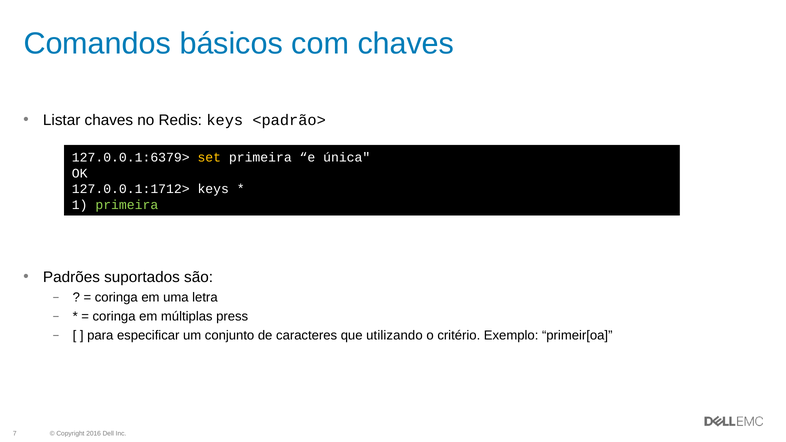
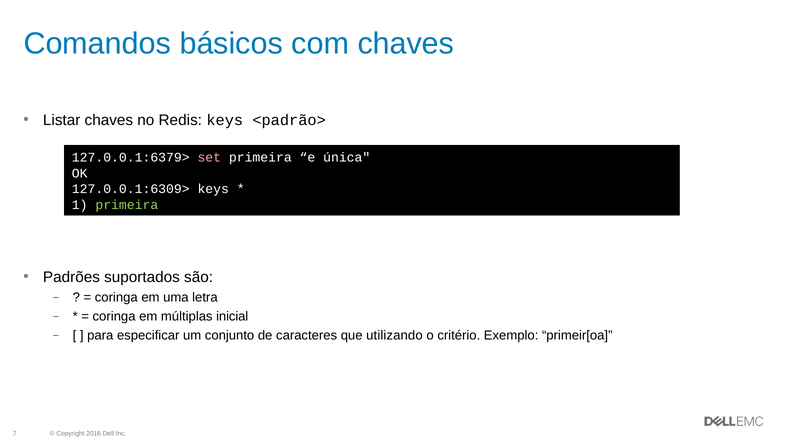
set colour: yellow -> pink
127.0.0.1:1712>: 127.0.0.1:1712> -> 127.0.0.1:6309>
press: press -> inicial
